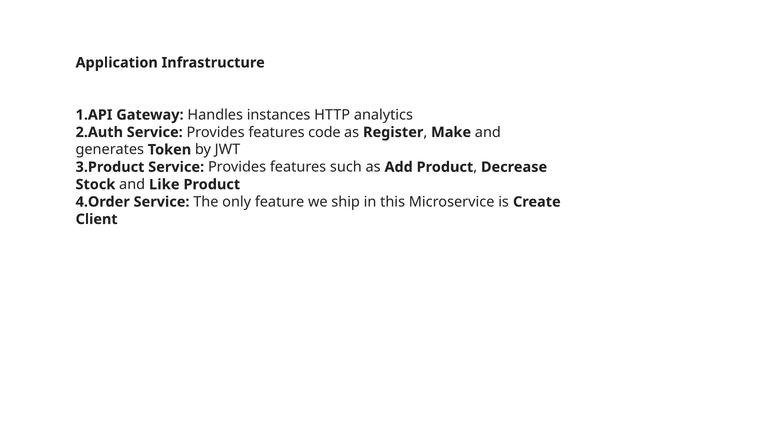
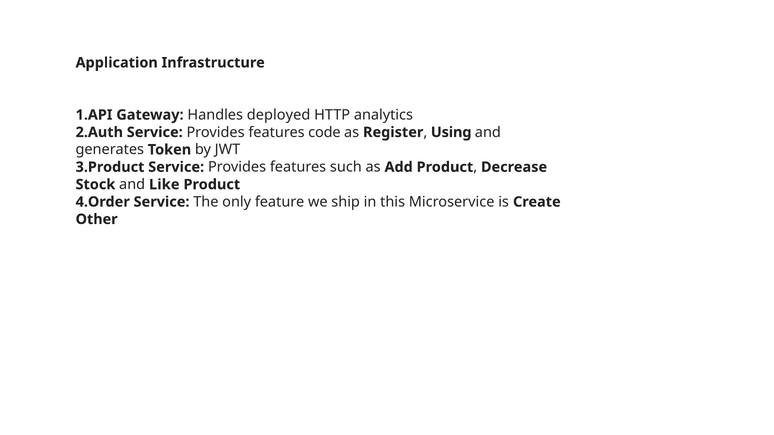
instances: instances -> deployed
Make: Make -> Using
Client: Client -> Other
